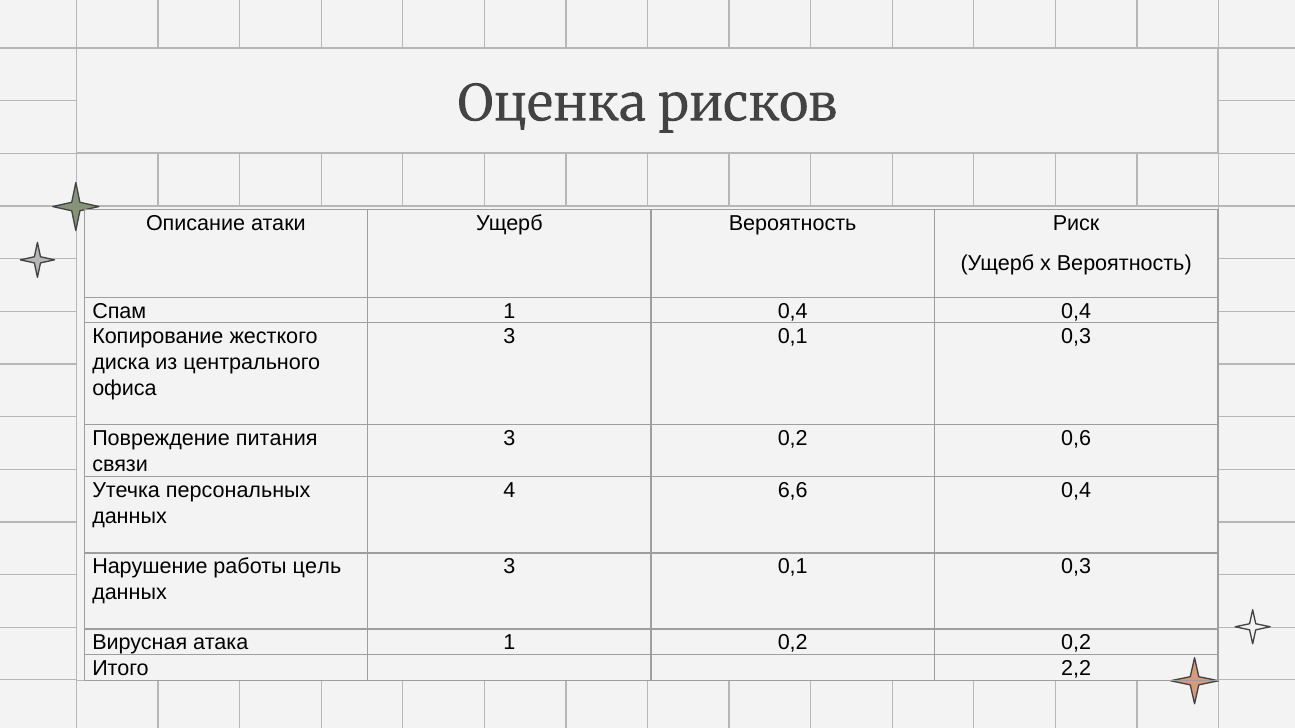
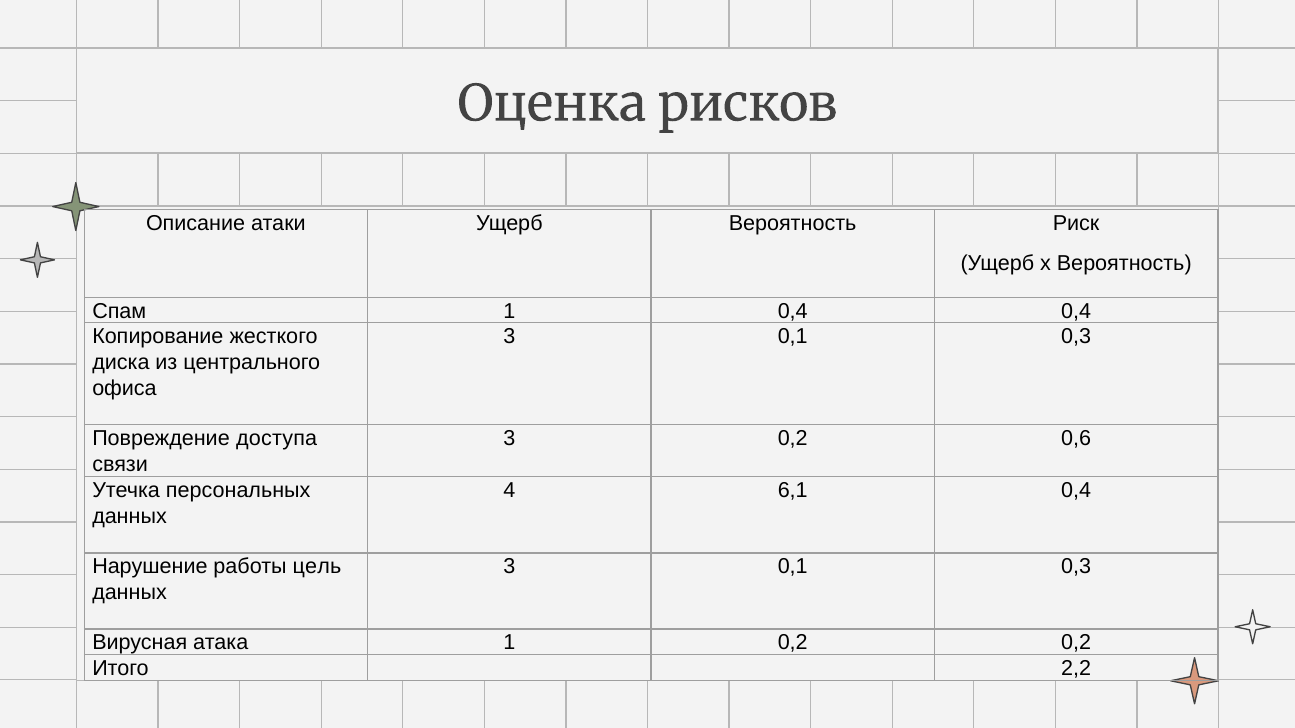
питания: питания -> доступа
6,6: 6,6 -> 6,1
